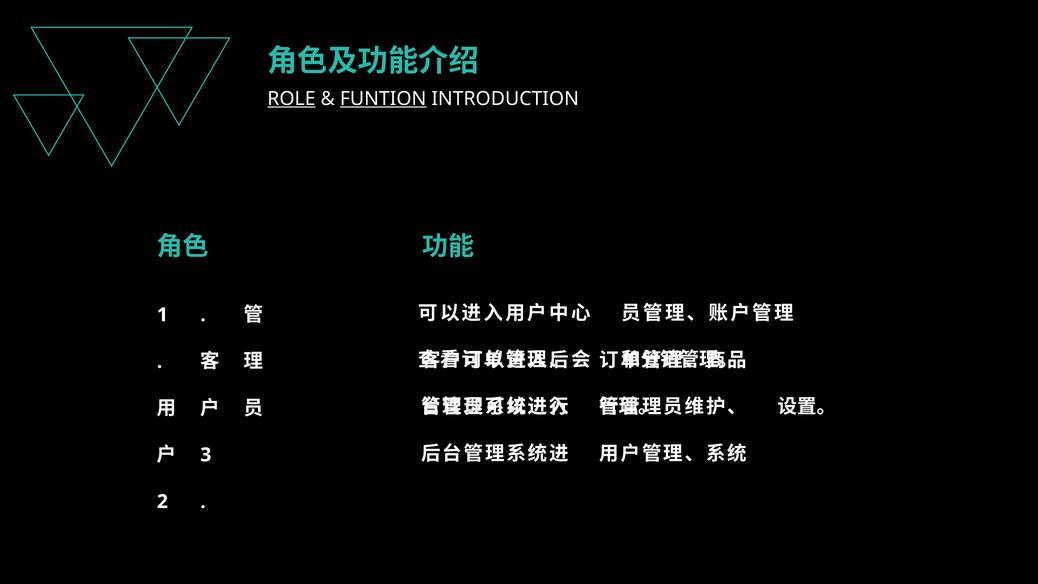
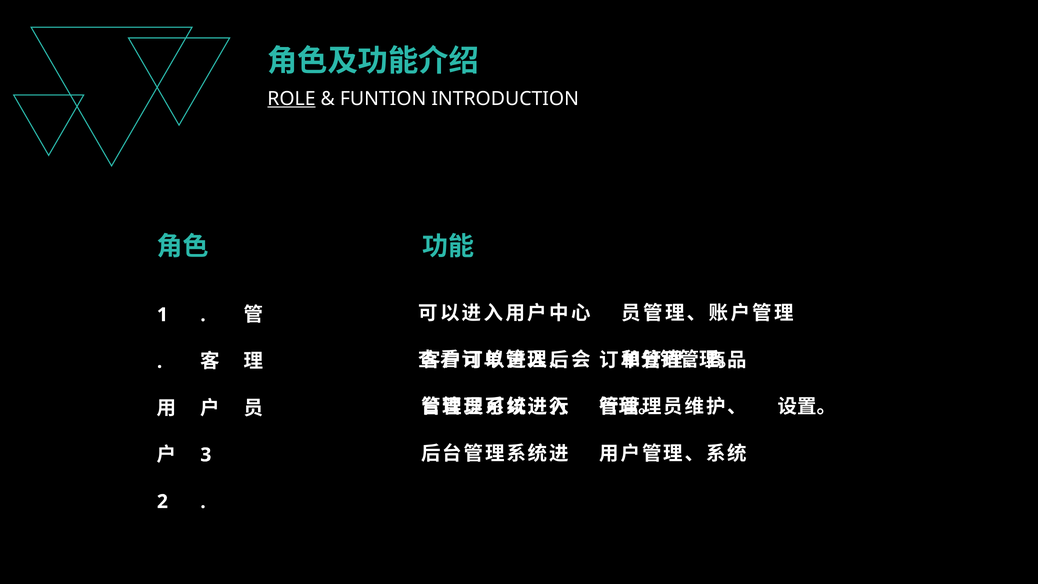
FUNTION underline: present -> none
